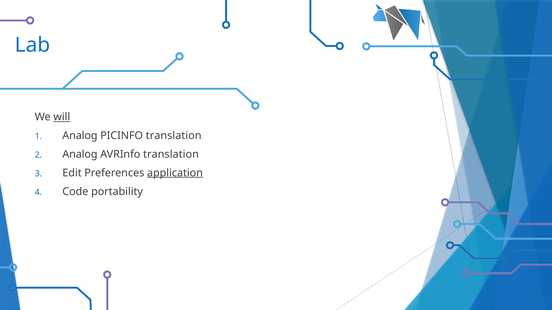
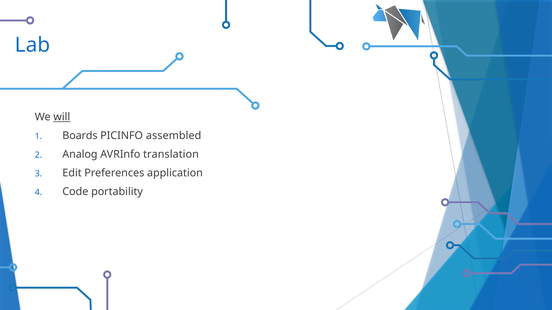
Analog at (80, 136): Analog -> Boards
PICINFO translation: translation -> assembled
application underline: present -> none
